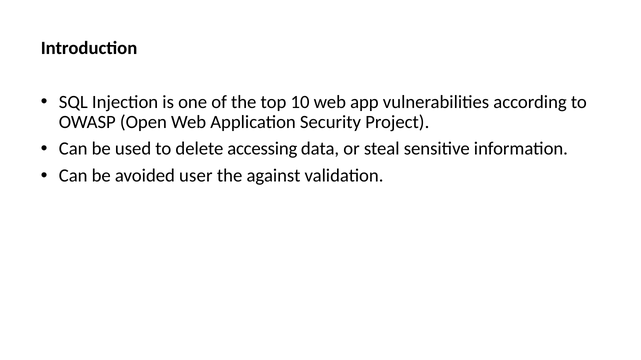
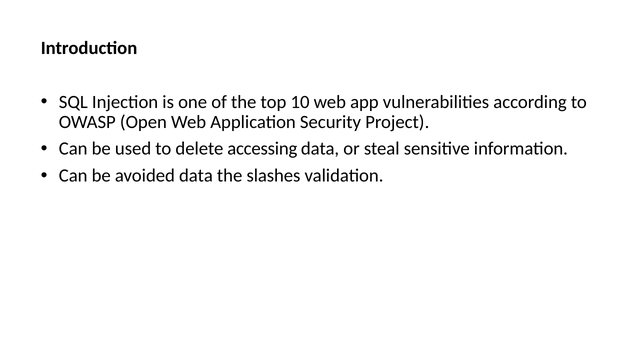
avoided user: user -> data
against: against -> slashes
